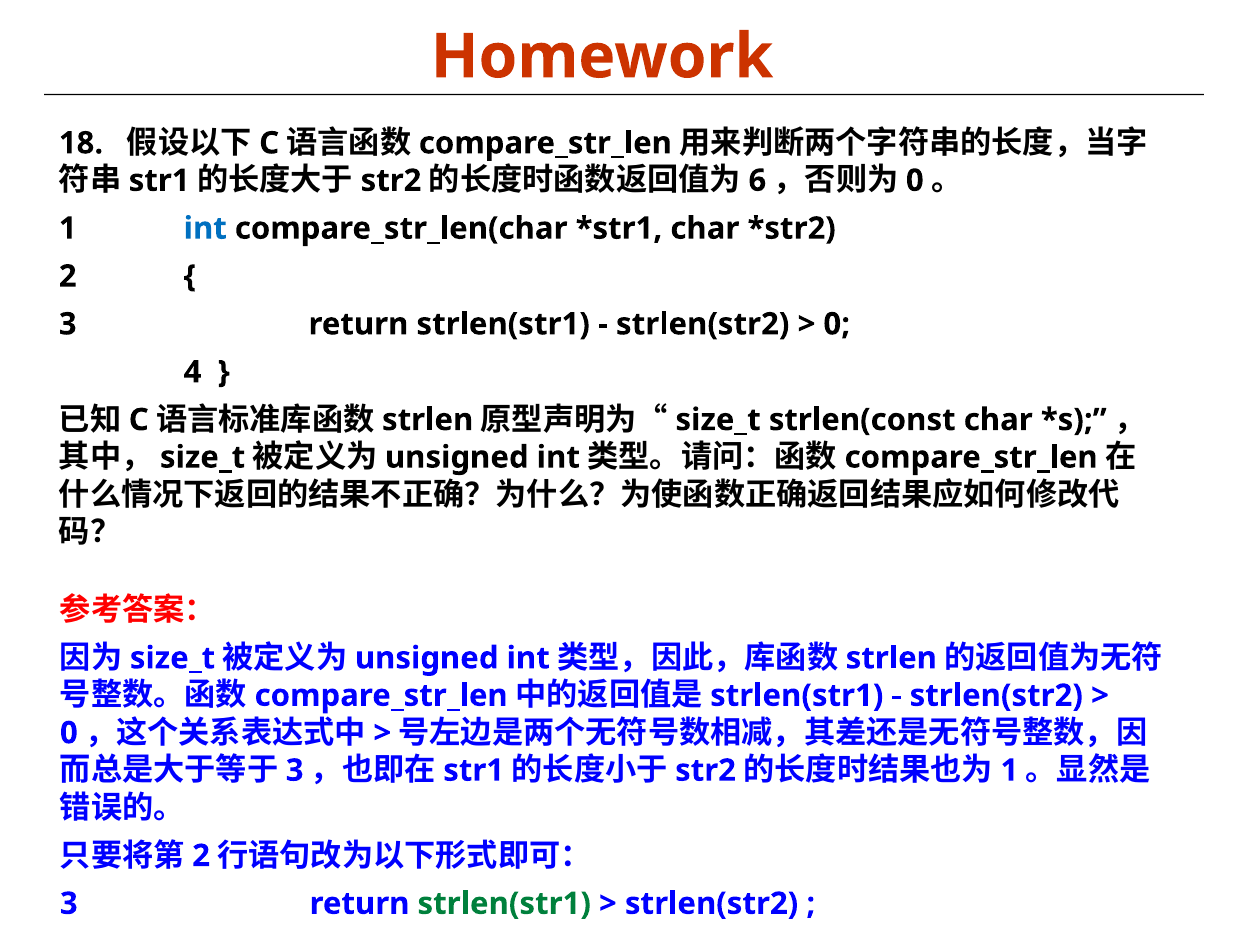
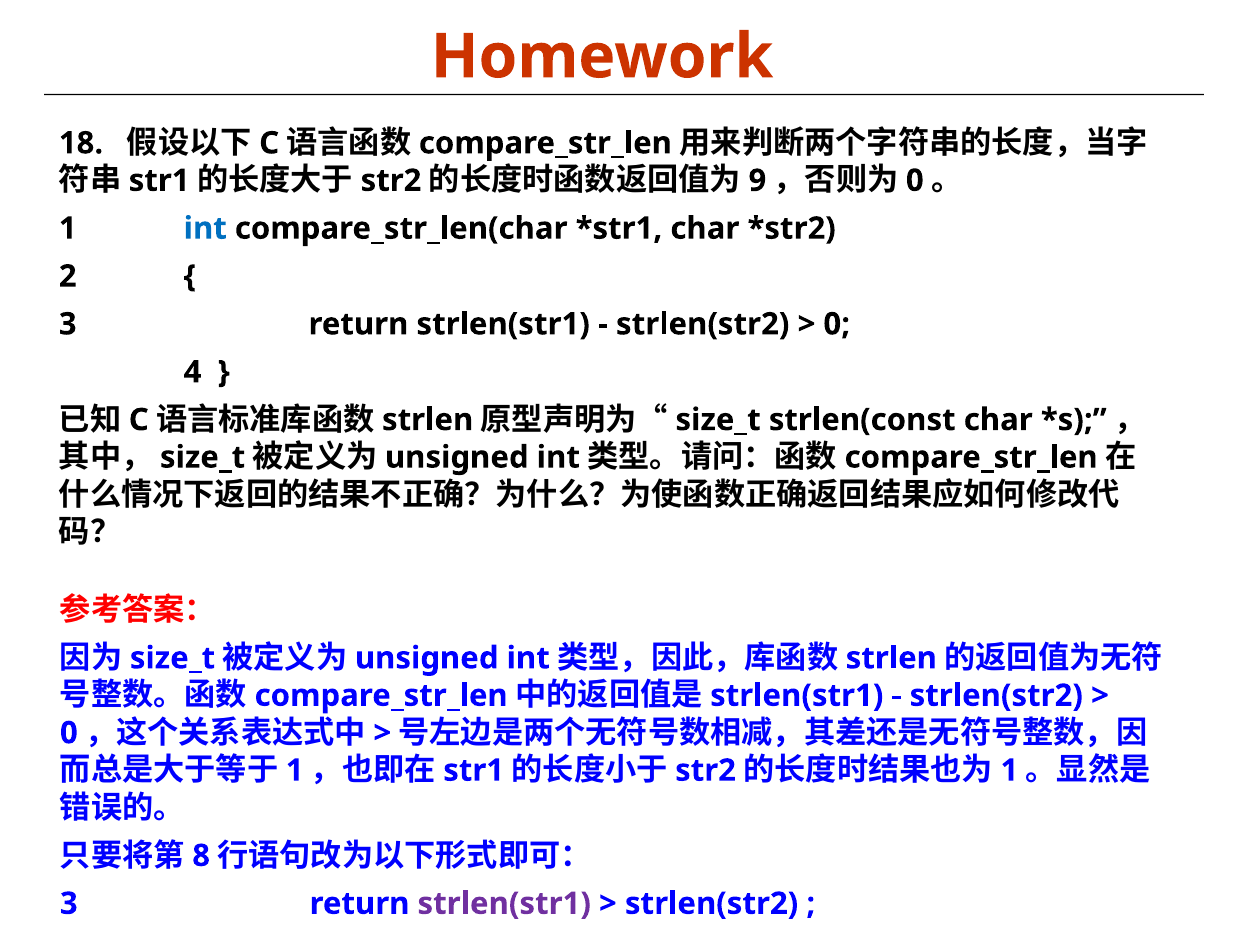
6: 6 -> 9
3 at (295, 770): 3 -> 1
2 at (201, 856): 2 -> 8
strlen(str1 at (504, 904) colour: green -> purple
